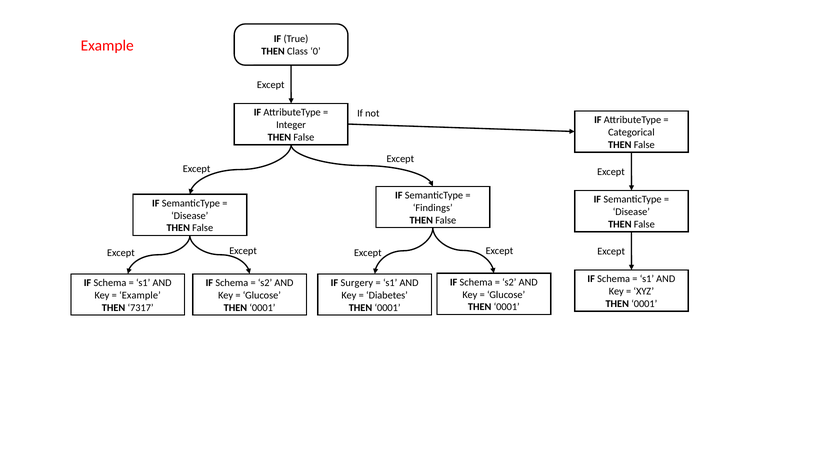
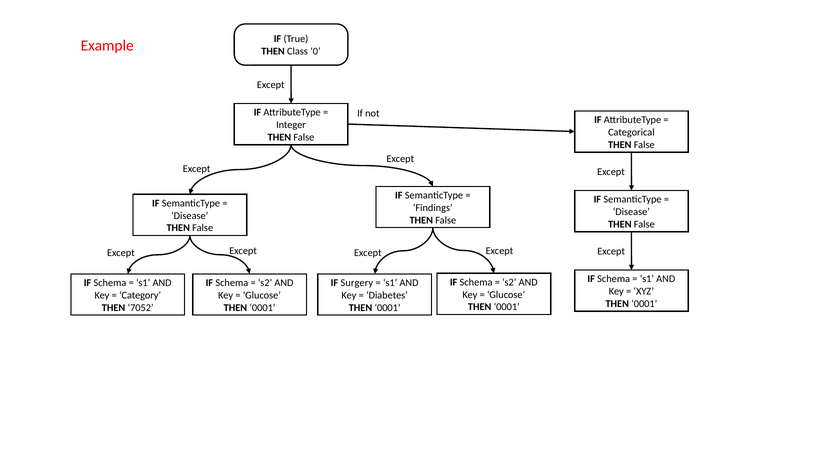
Example at (140, 295): Example -> Category
7317: 7317 -> 7052
